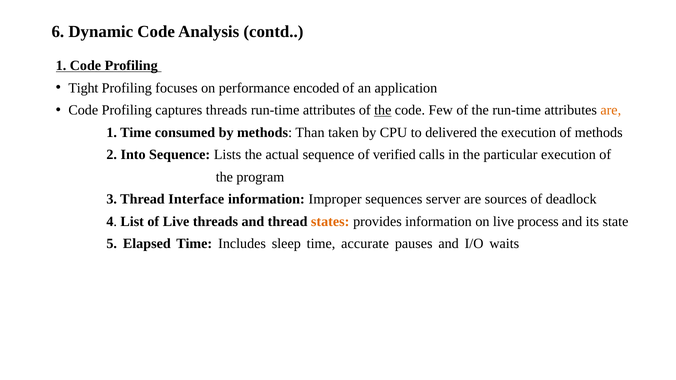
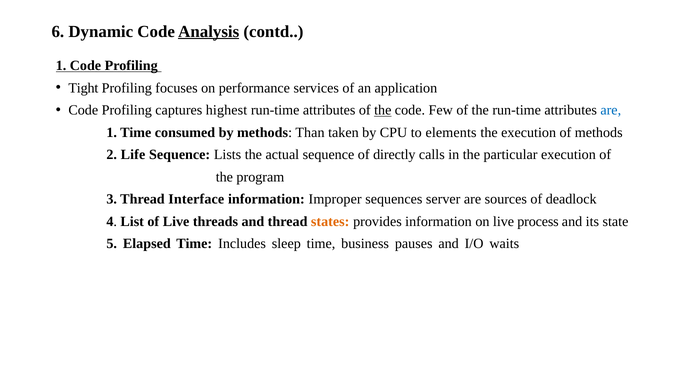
Analysis underline: none -> present
encoded: encoded -> services
captures threads: threads -> highest
are at (611, 110) colour: orange -> blue
delivered: delivered -> elements
Into: Into -> Life
verified: verified -> directly
accurate: accurate -> business
